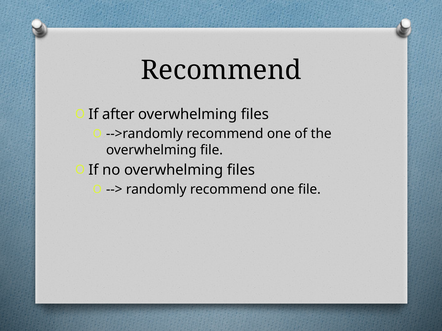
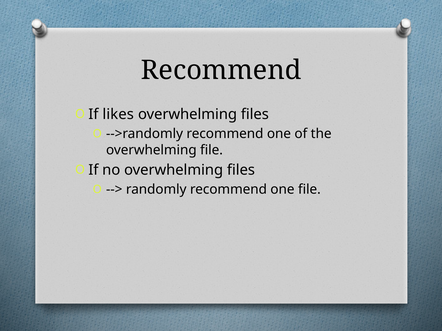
after: after -> likes
